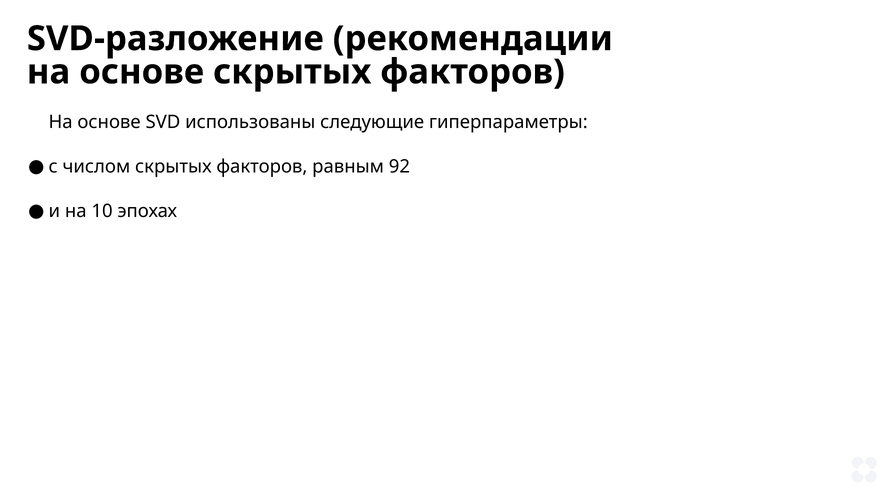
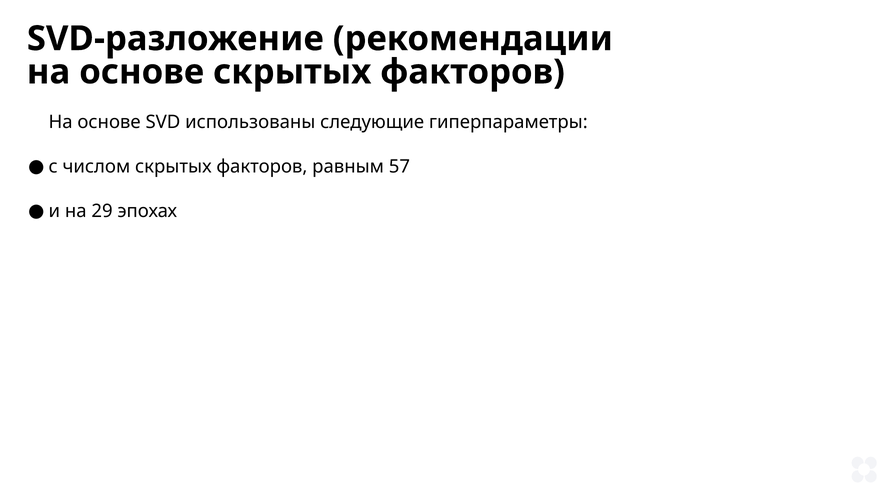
92: 92 -> 57
10: 10 -> 29
